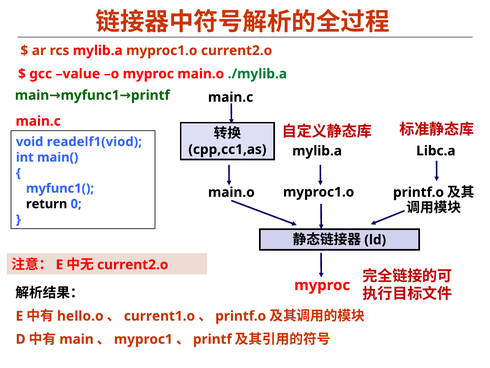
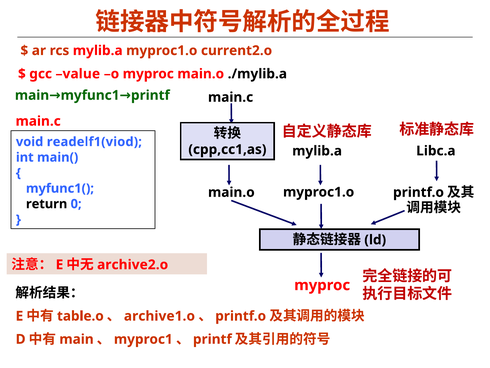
./mylib.a colour: green -> black
current2.o at (133, 264): current2.o -> archive2.o
hello.o: hello.o -> table.o
current1.o: current1.o -> archive1.o
